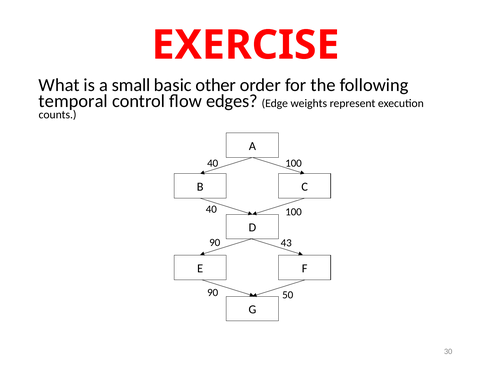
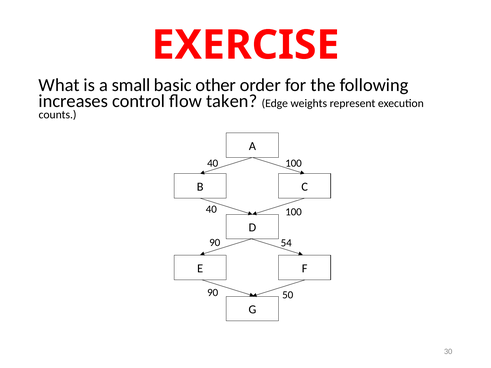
temporal: temporal -> increases
edges: edges -> taken
43: 43 -> 54
